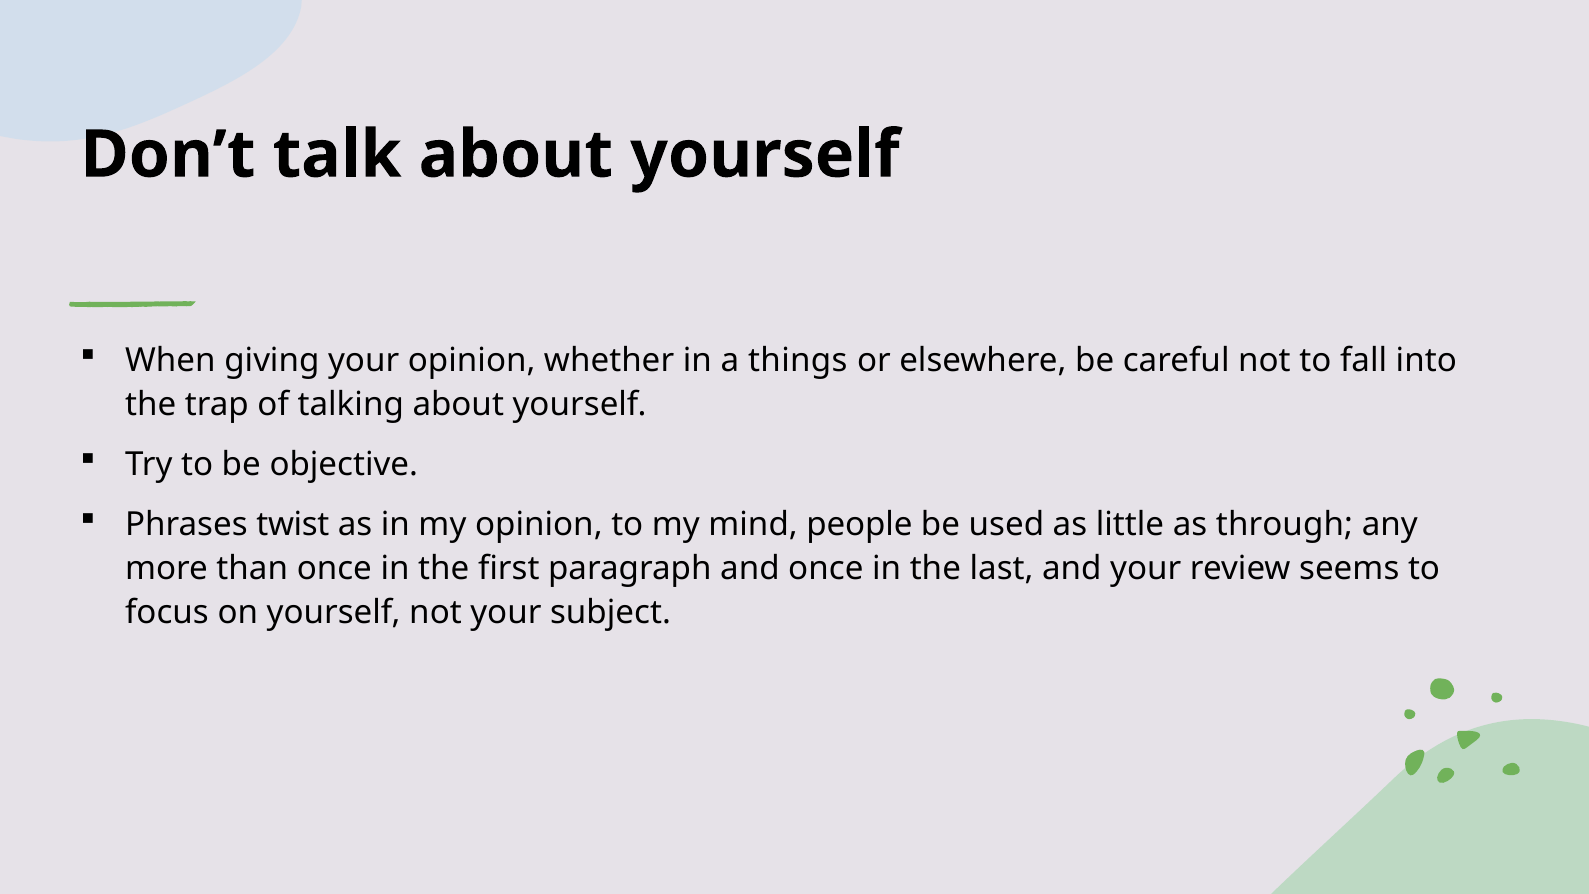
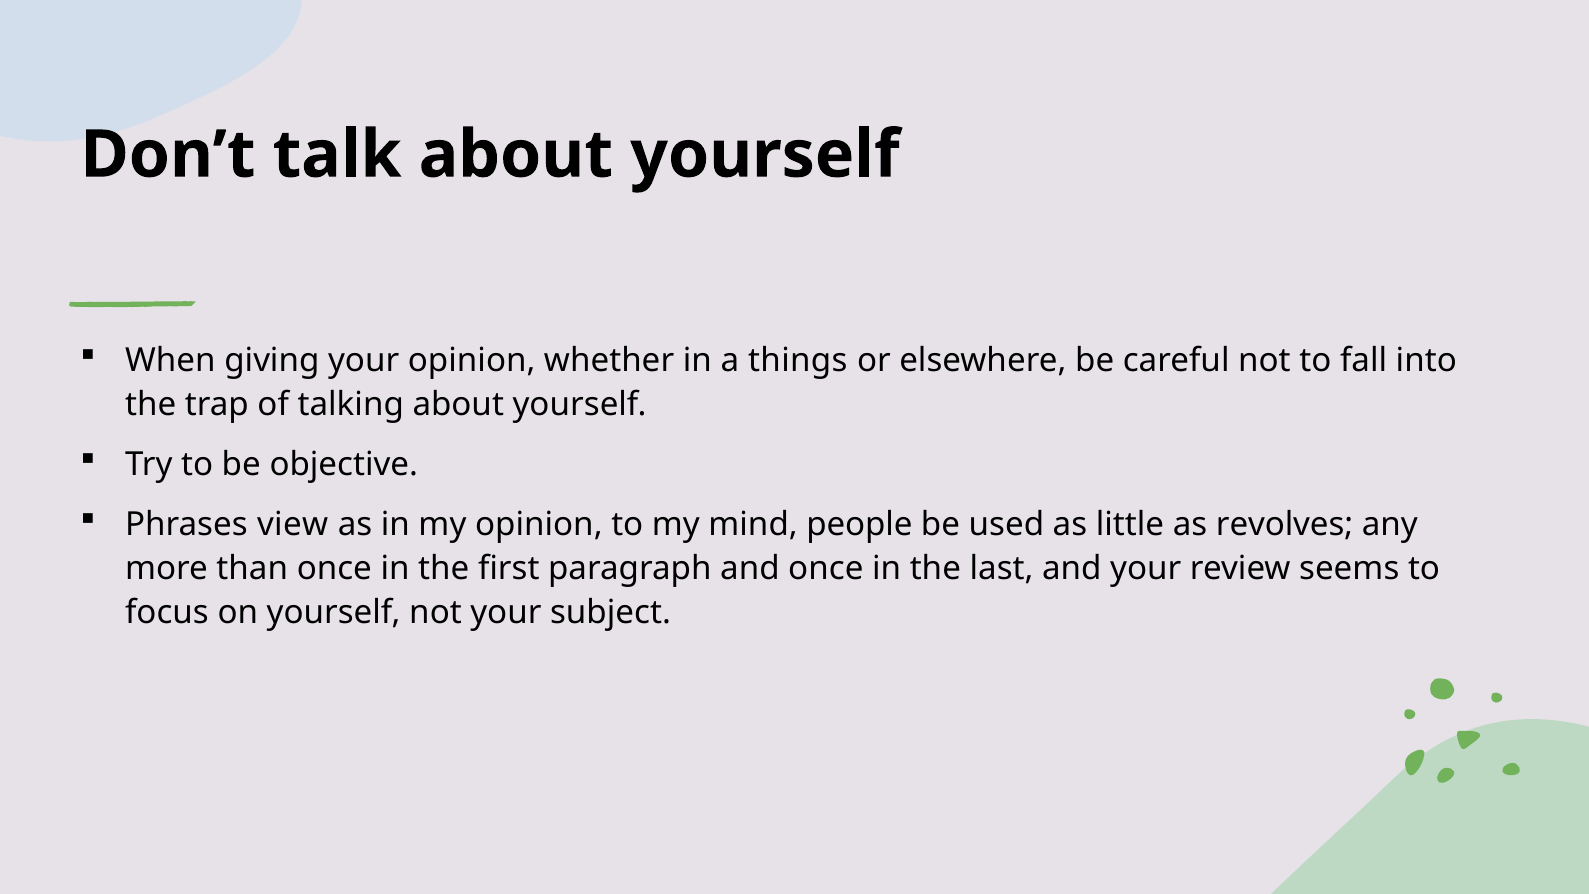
twist: twist -> view
through: through -> revolves
